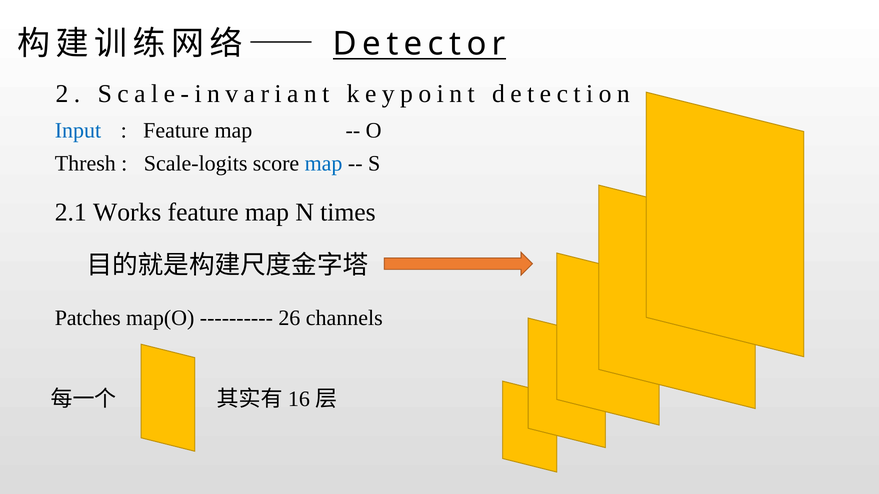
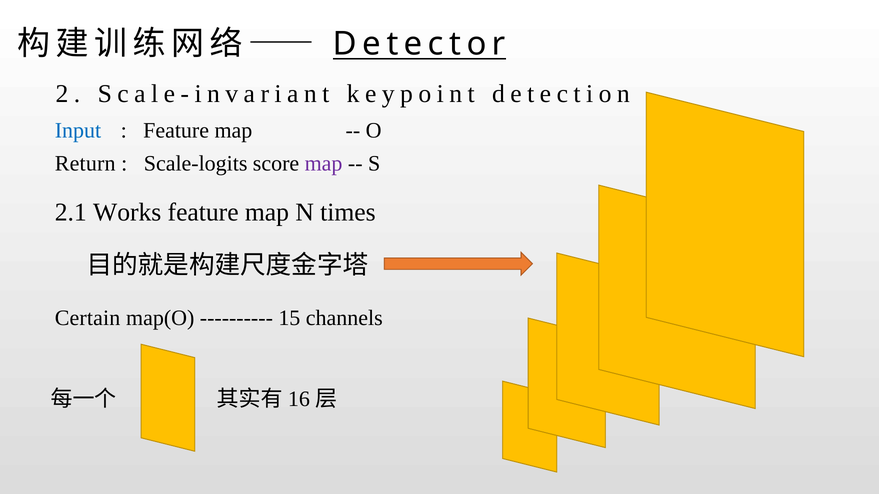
Thresh: Thresh -> Return
map at (324, 164) colour: blue -> purple
Patches: Patches -> Certain
26: 26 -> 15
